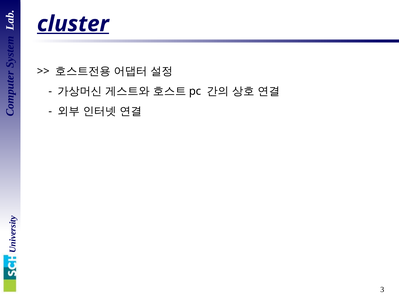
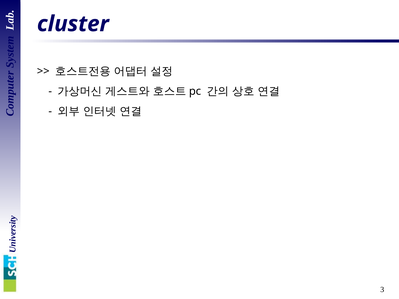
cluster underline: present -> none
